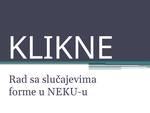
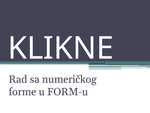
slučajevima: slučajevima -> numeričkog
NEKU-u: NEKU-u -> FORM-u
